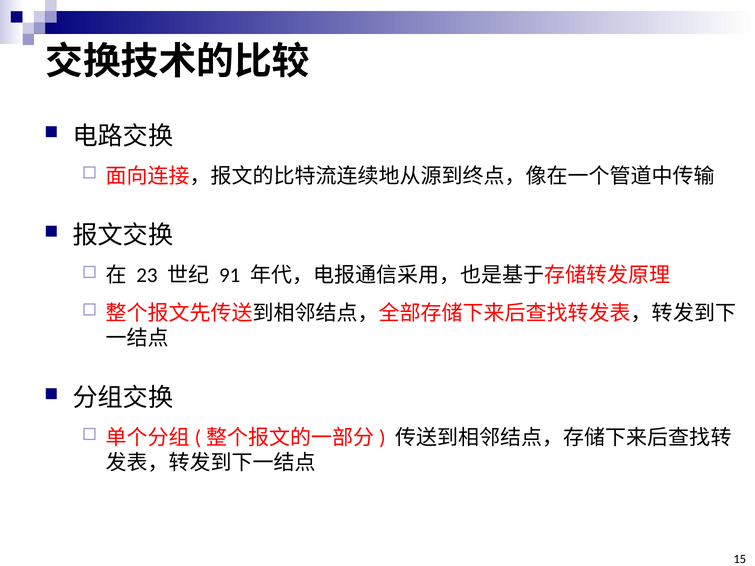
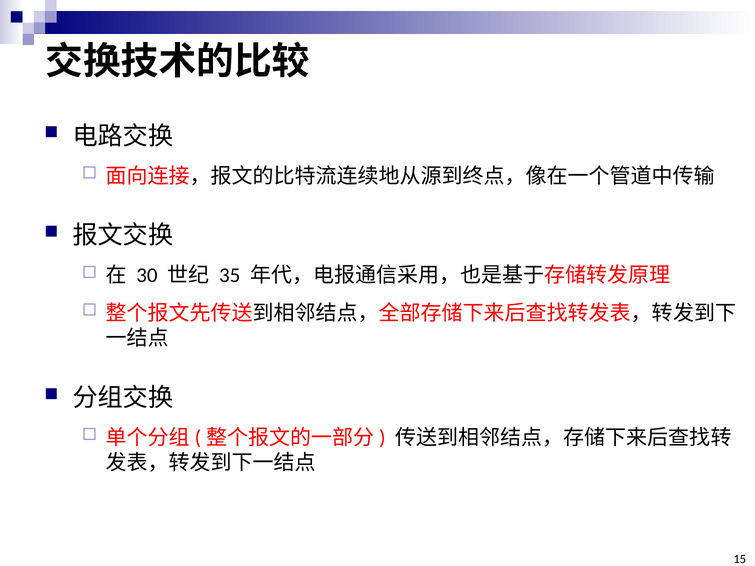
23: 23 -> 30
91: 91 -> 35
